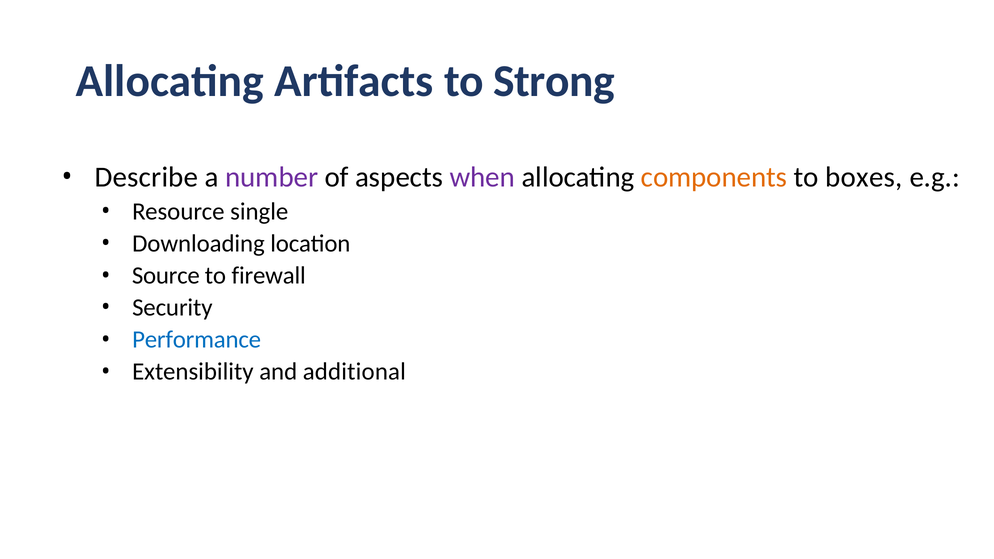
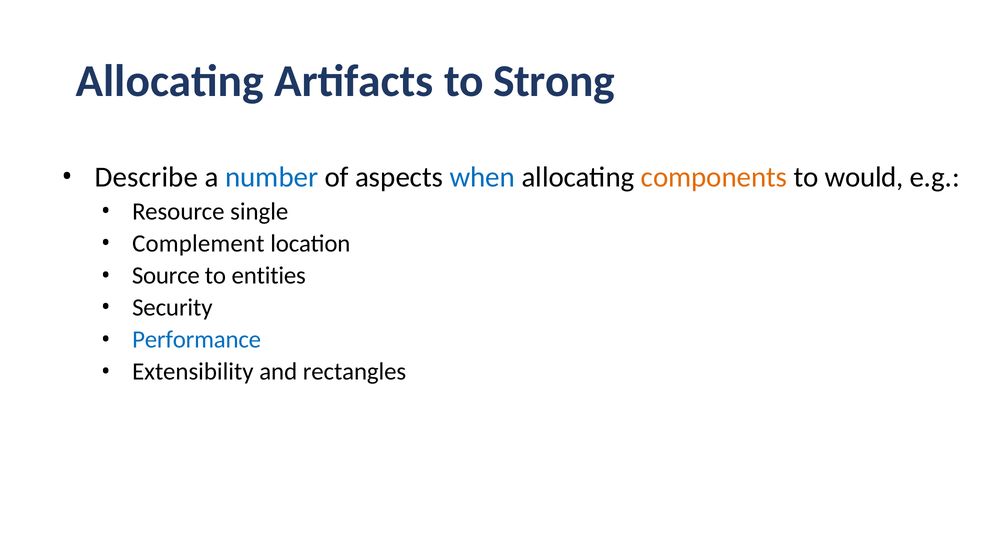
number colour: purple -> blue
when colour: purple -> blue
boxes: boxes -> would
Downloading: Downloading -> Complement
firewall: firewall -> entities
additional: additional -> rectangles
